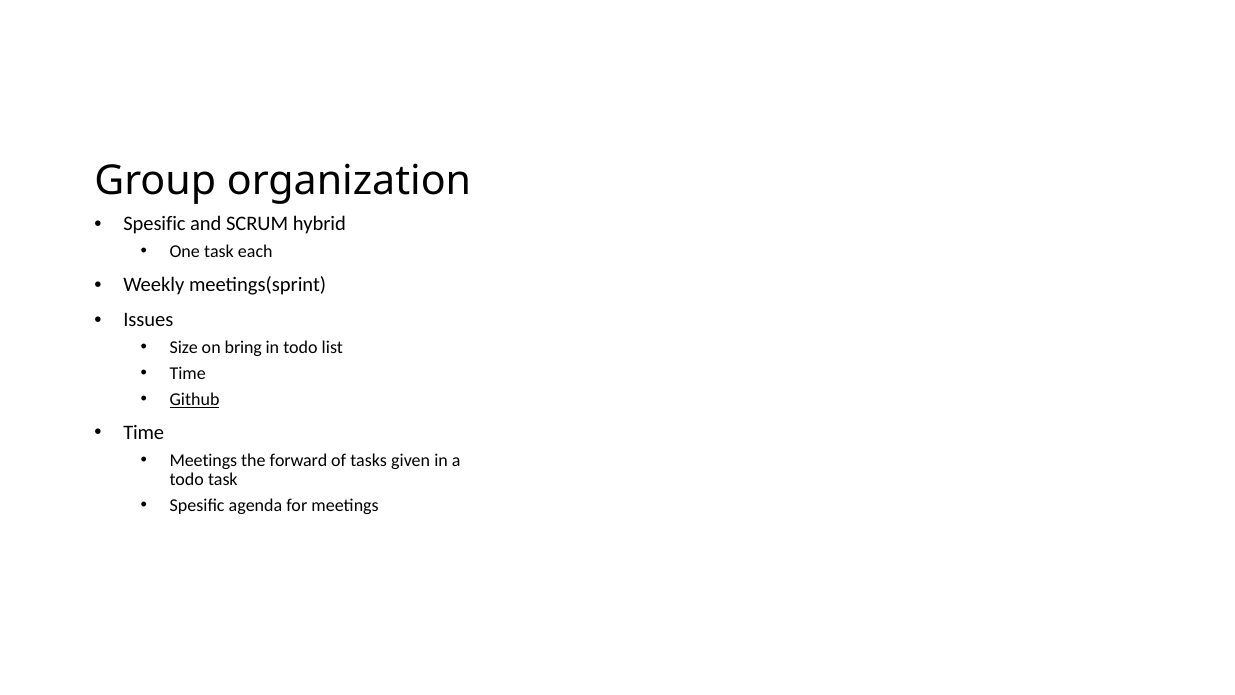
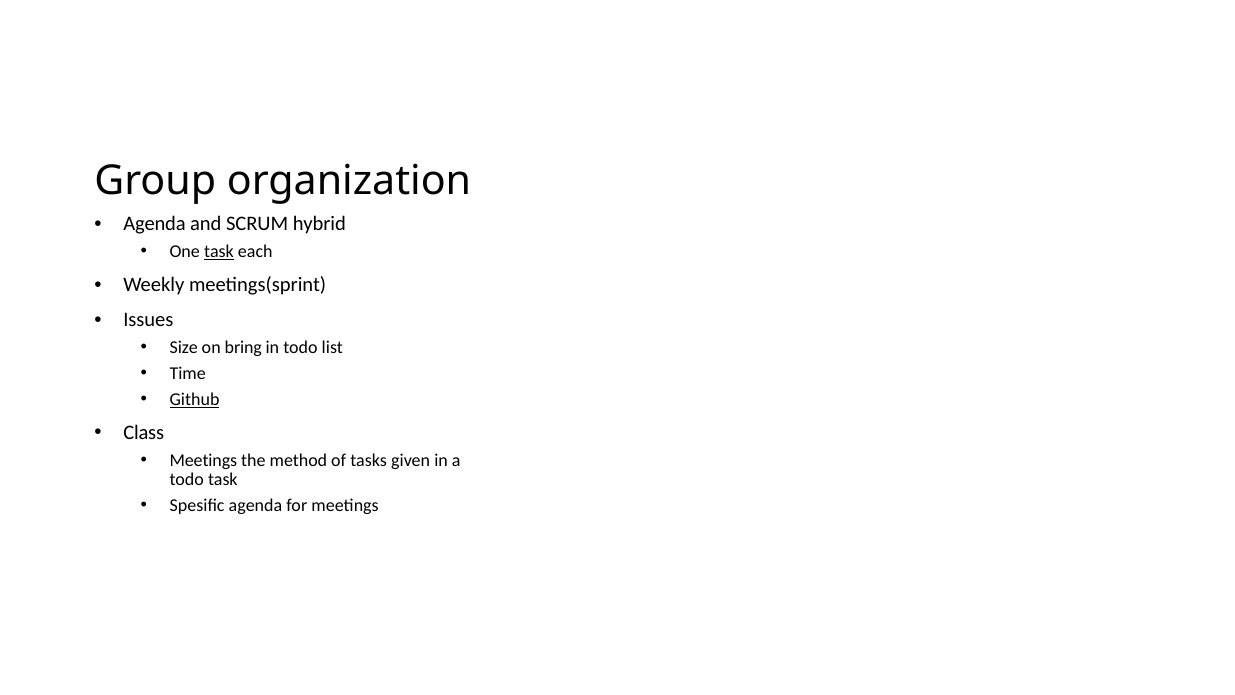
Spesific at (154, 224): Spesific -> Agenda
task at (219, 251) underline: none -> present
Time at (144, 433): Time -> Class
forward: forward -> method
